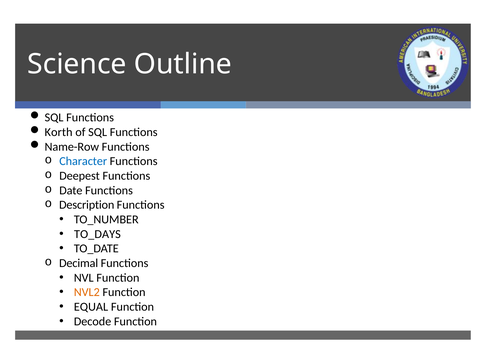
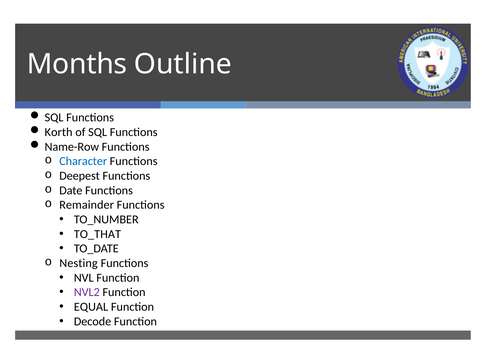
Science: Science -> Months
Description: Description -> Remainder
TO_DAYS: TO_DAYS -> TO_THAT
Decimal: Decimal -> Nesting
NVL2 colour: orange -> purple
